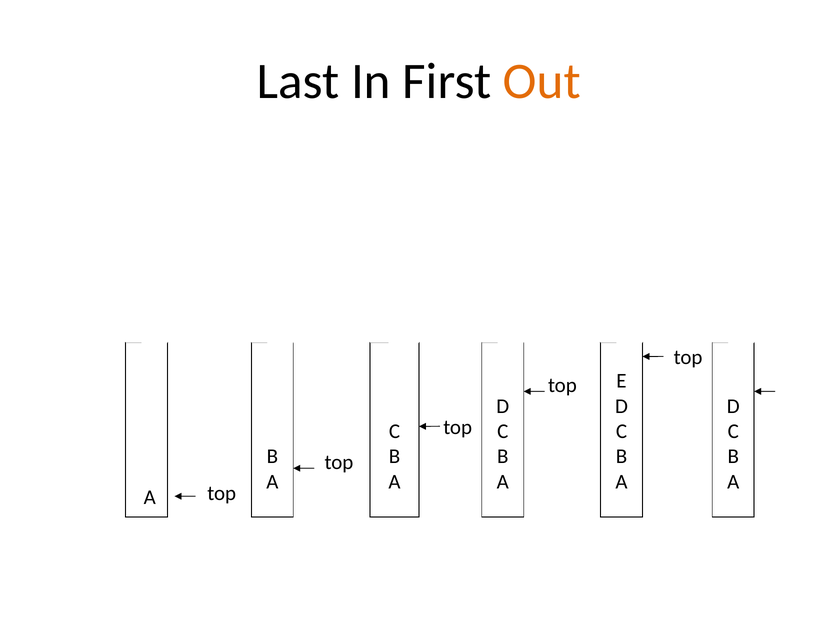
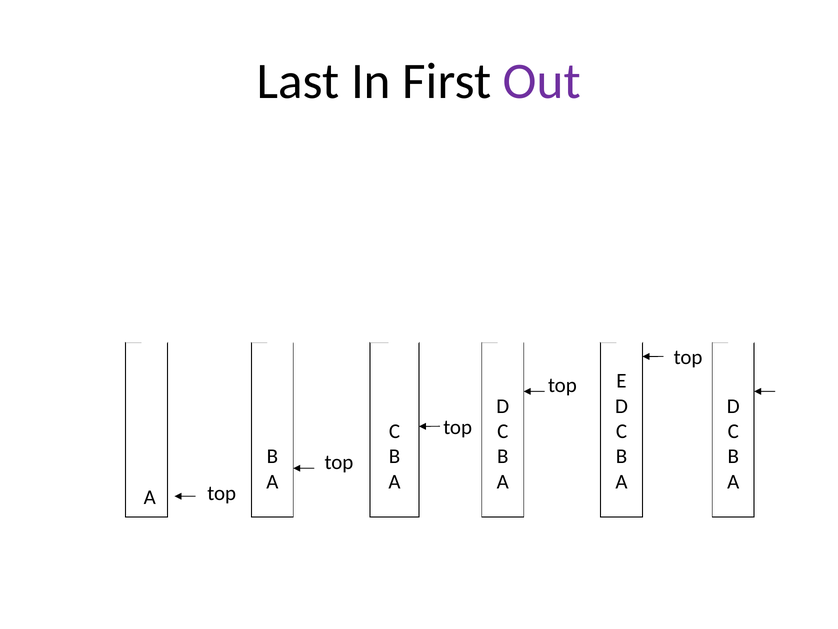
Out colour: orange -> purple
